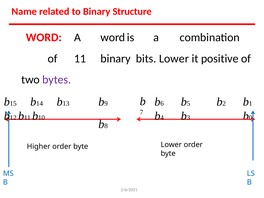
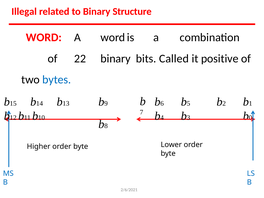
Name: Name -> Illegal
of 11: 11 -> 22
bits Lower: Lower -> Called
bytes colour: purple -> blue
